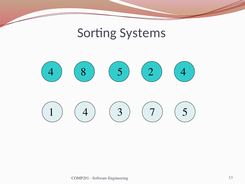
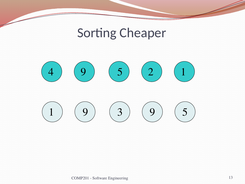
Systems: Systems -> Cheaper
4 8: 8 -> 9
2 4: 4 -> 1
1 4: 4 -> 9
3 7: 7 -> 9
